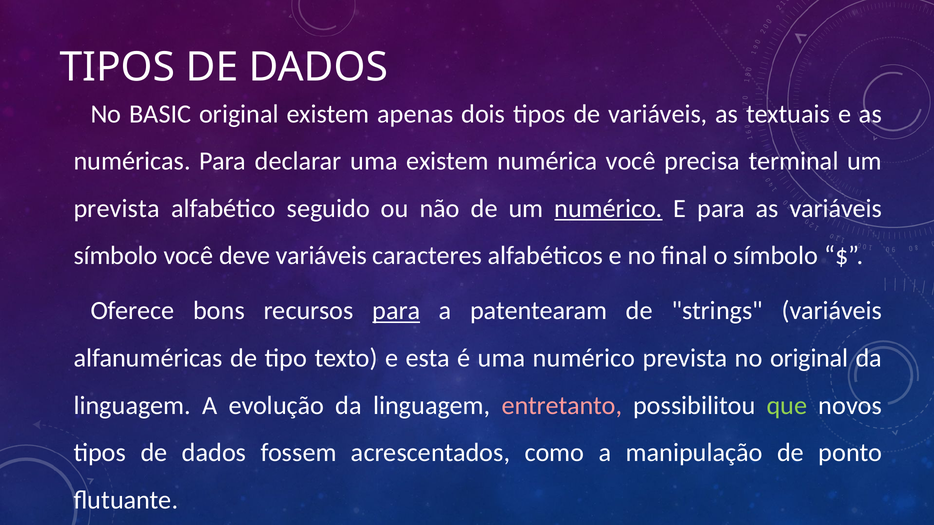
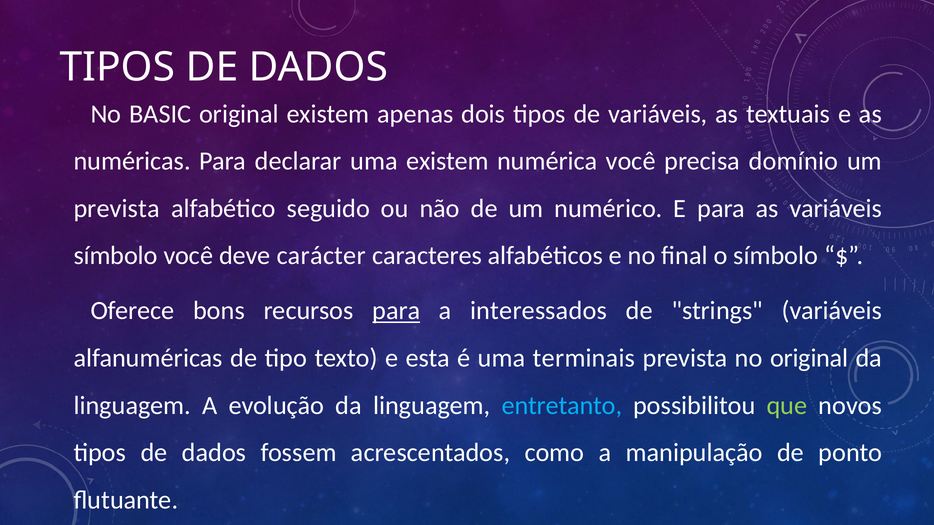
terminal: terminal -> domínio
numérico at (609, 209) underline: present -> none
deve variáveis: variáveis -> carácter
patentearam: patentearam -> interessados
uma numérico: numérico -> terminais
entretanto colour: pink -> light blue
